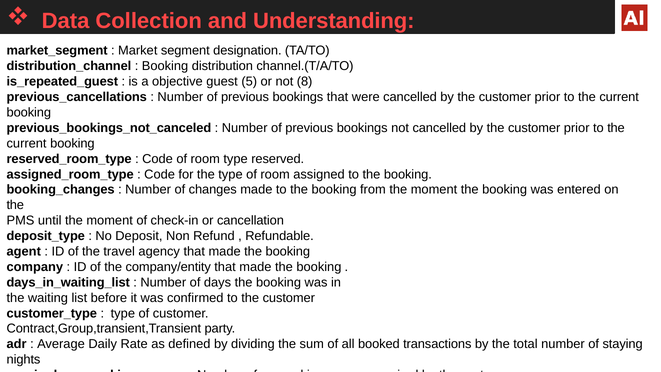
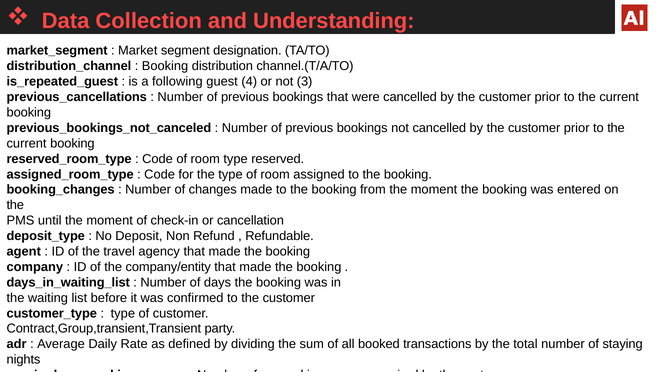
objective: objective -> following
5: 5 -> 4
8: 8 -> 3
